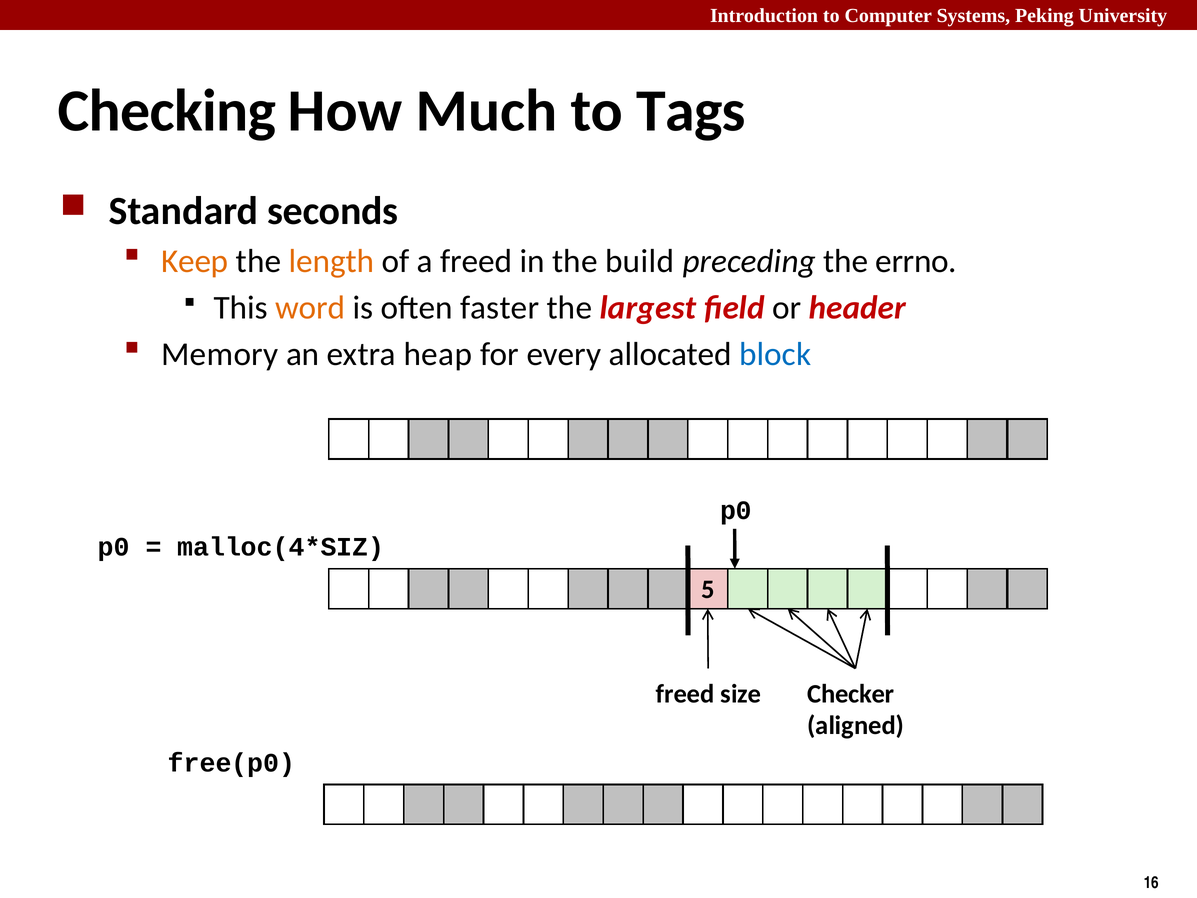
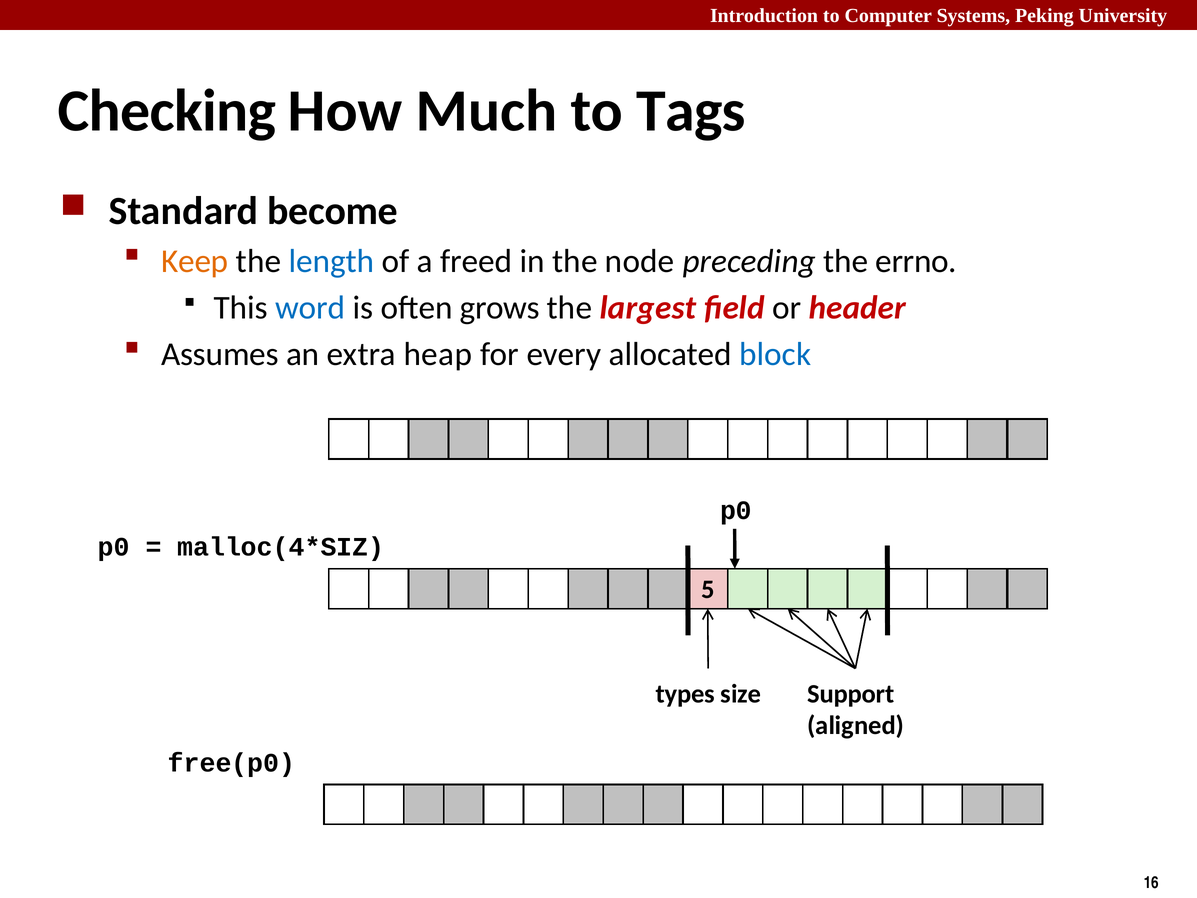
seconds: seconds -> become
length colour: orange -> blue
build: build -> node
word colour: orange -> blue
faster: faster -> grows
Memory: Memory -> Assumes
freed at (685, 694): freed -> types
Checker: Checker -> Support
